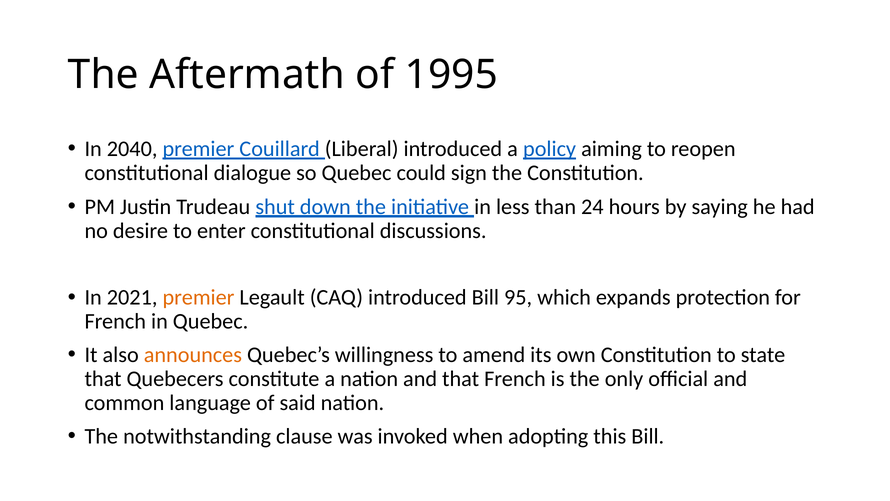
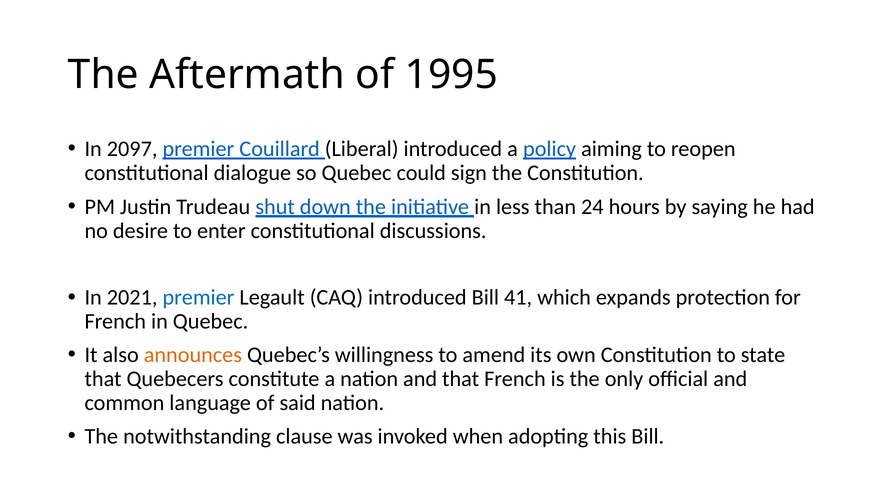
2040: 2040 -> 2097
premier at (198, 297) colour: orange -> blue
95: 95 -> 41
